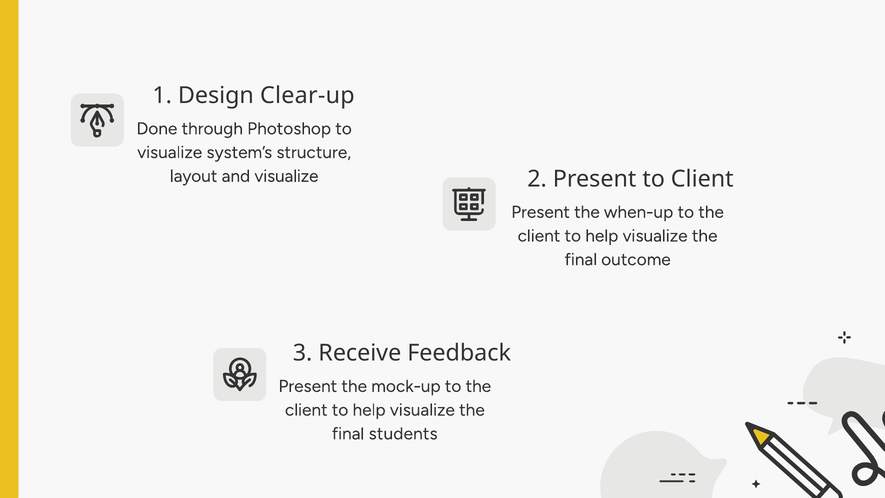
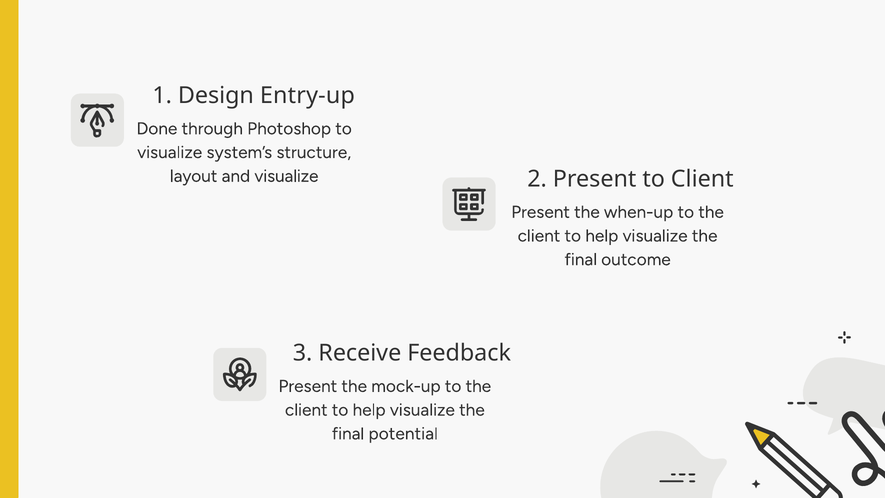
Clear-up: Clear-up -> Entry-up
students: students -> potential
